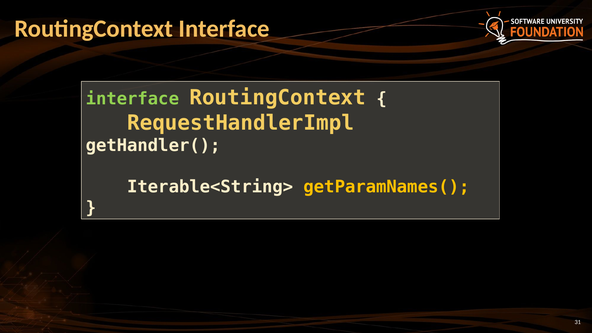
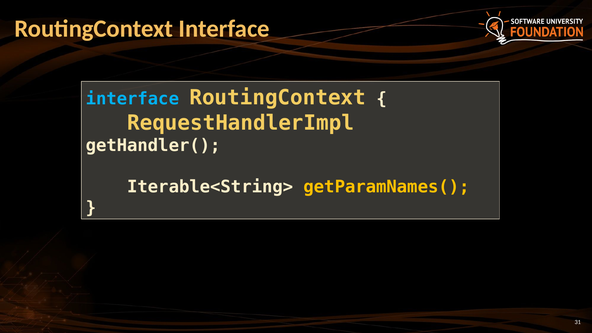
interface at (132, 99) colour: light green -> light blue
